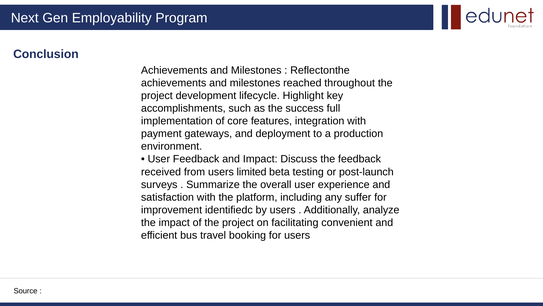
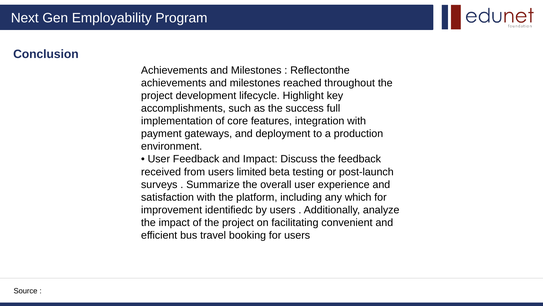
suffer: suffer -> which
